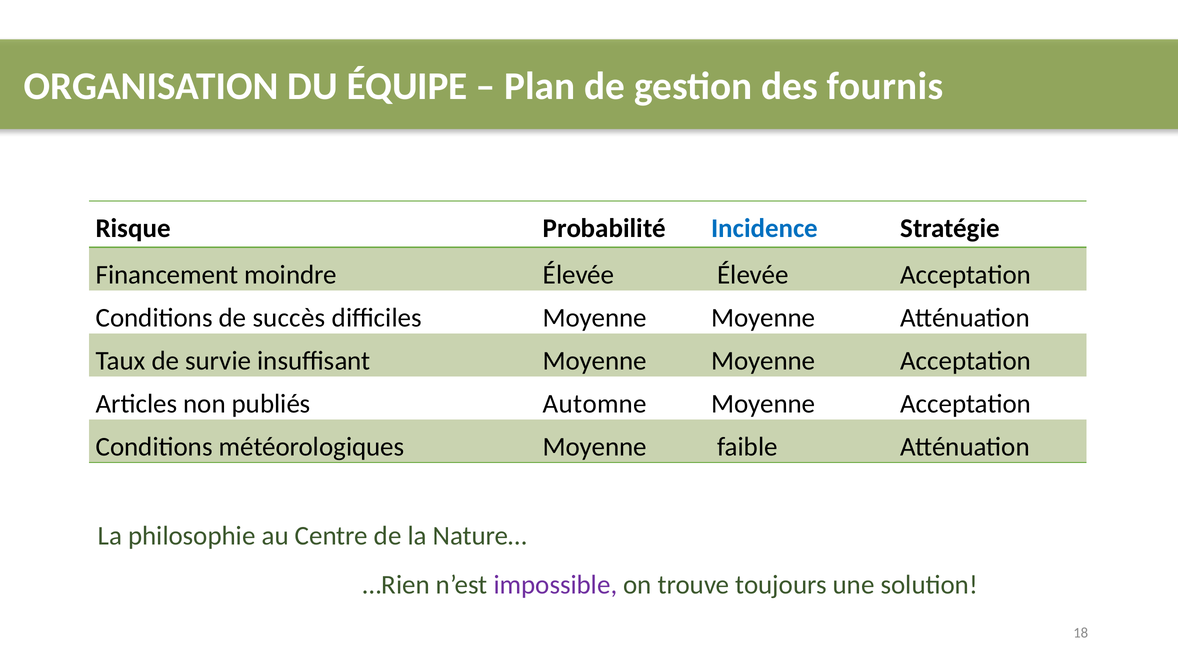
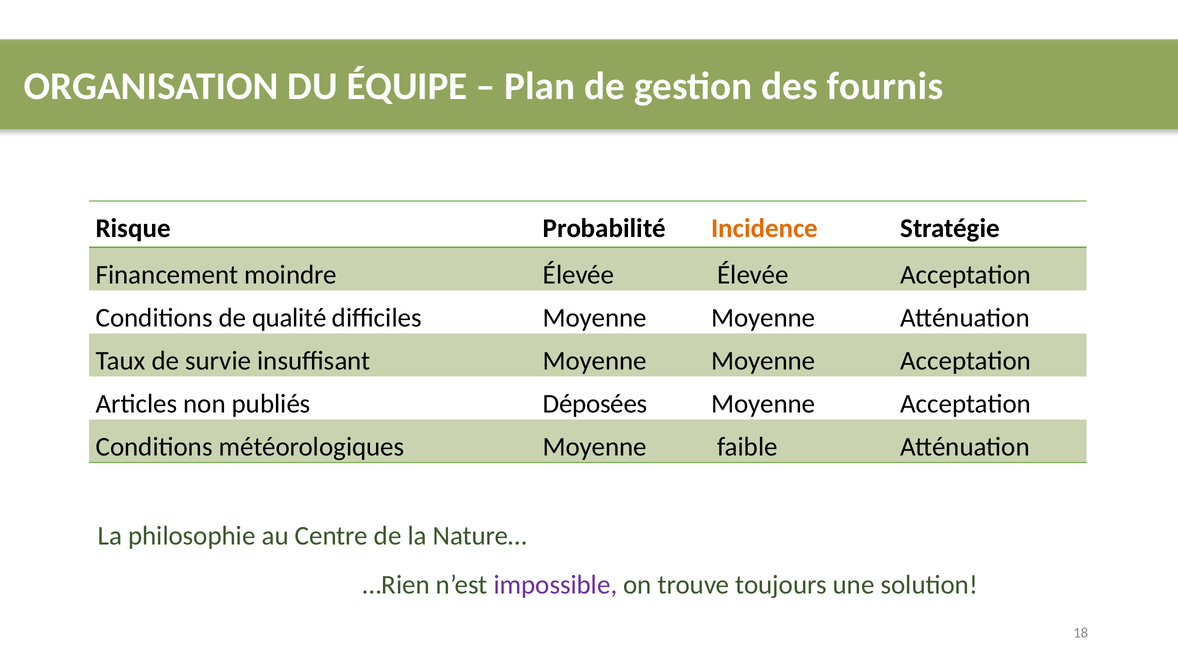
Incidence colour: blue -> orange
succès: succès -> qualité
Automne: Automne -> Déposées
